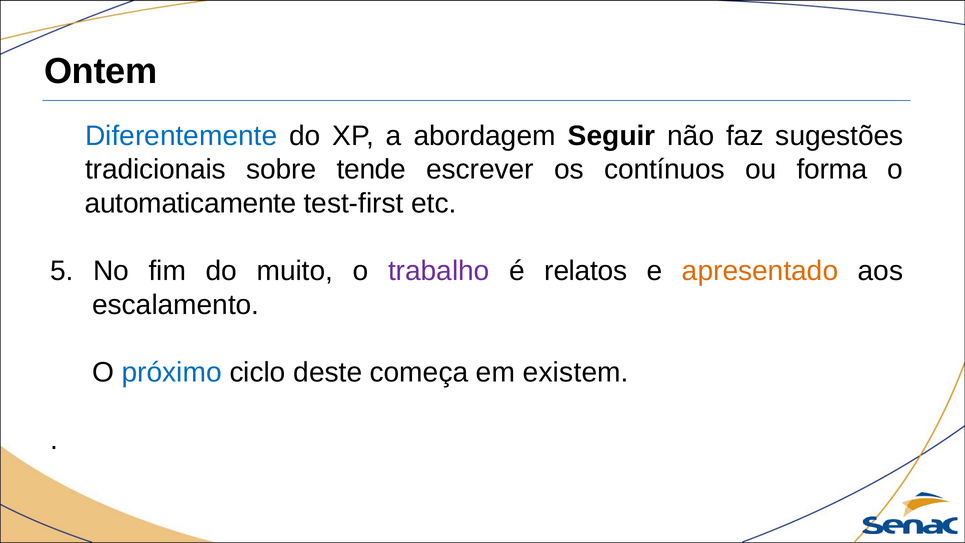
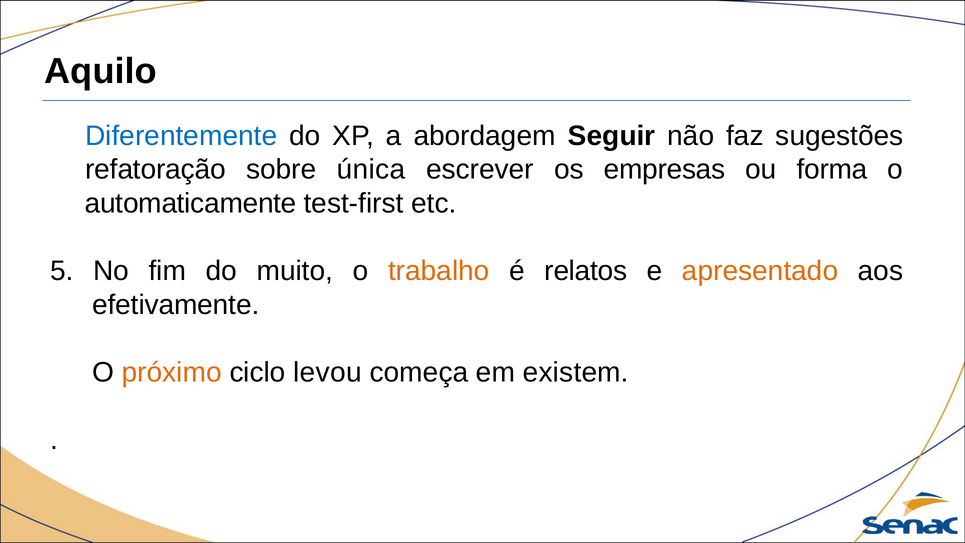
Ontem: Ontem -> Aquilo
tradicionais: tradicionais -> refatoração
tende: tende -> única
contínuos: contínuos -> empresas
trabalho colour: purple -> orange
escalamento: escalamento -> efetivamente
próximo colour: blue -> orange
deste: deste -> levou
